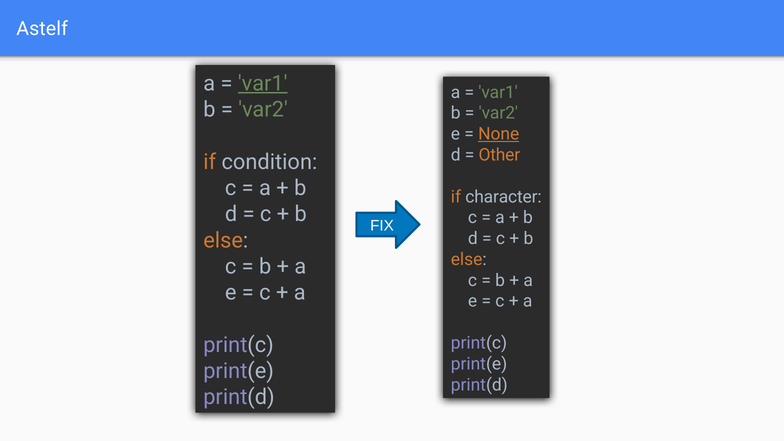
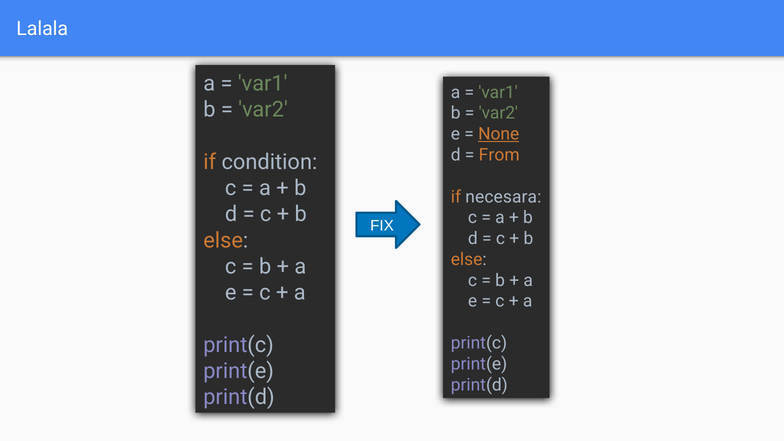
Astelf: Astelf -> Lalala
var1 at (263, 84) underline: present -> none
Other: Other -> From
character: character -> necesara
